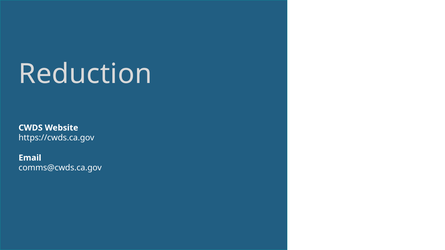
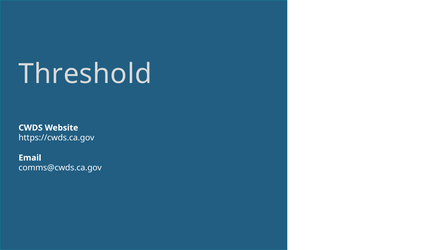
Reduction: Reduction -> Threshold
